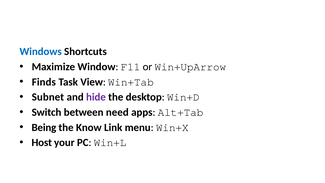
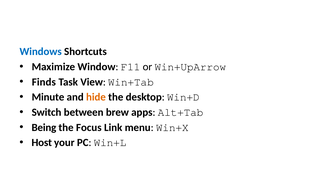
Subnet: Subnet -> Minute
hide colour: purple -> orange
need: need -> brew
Know: Know -> Focus
